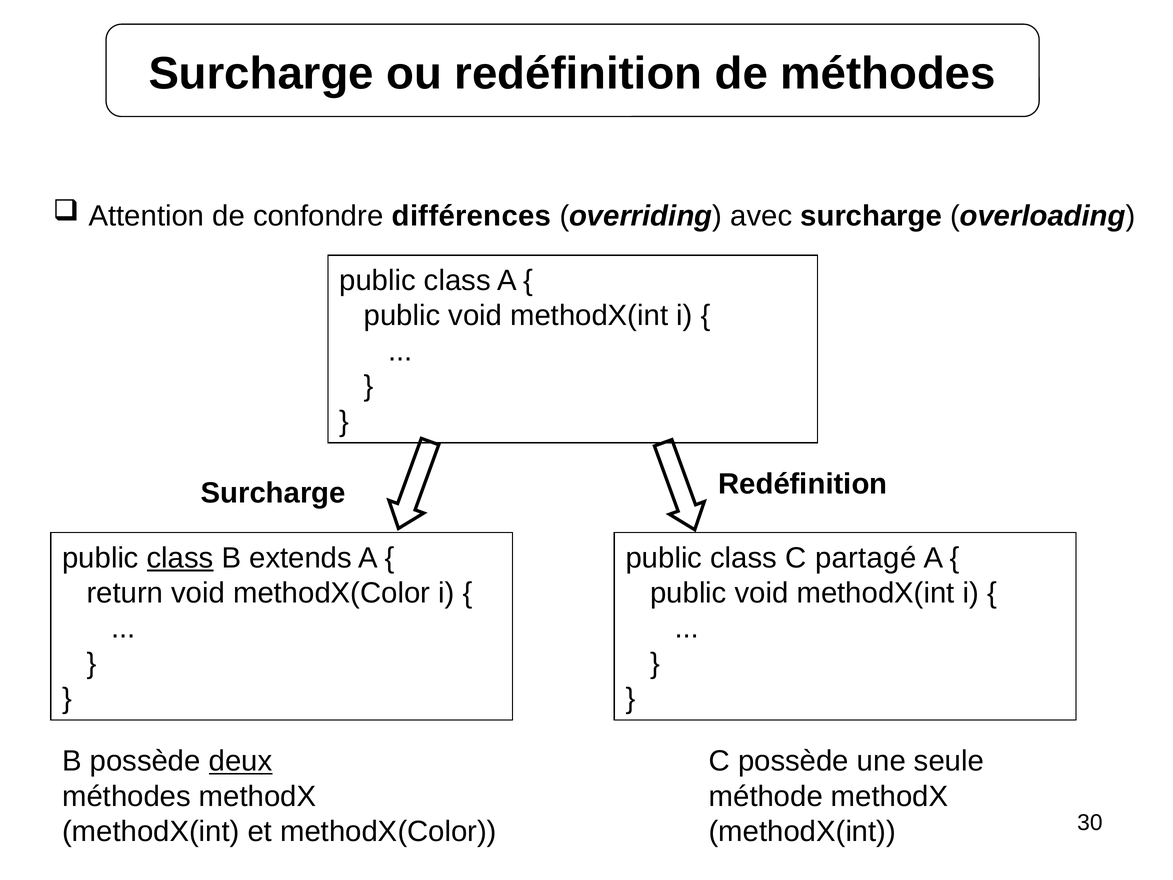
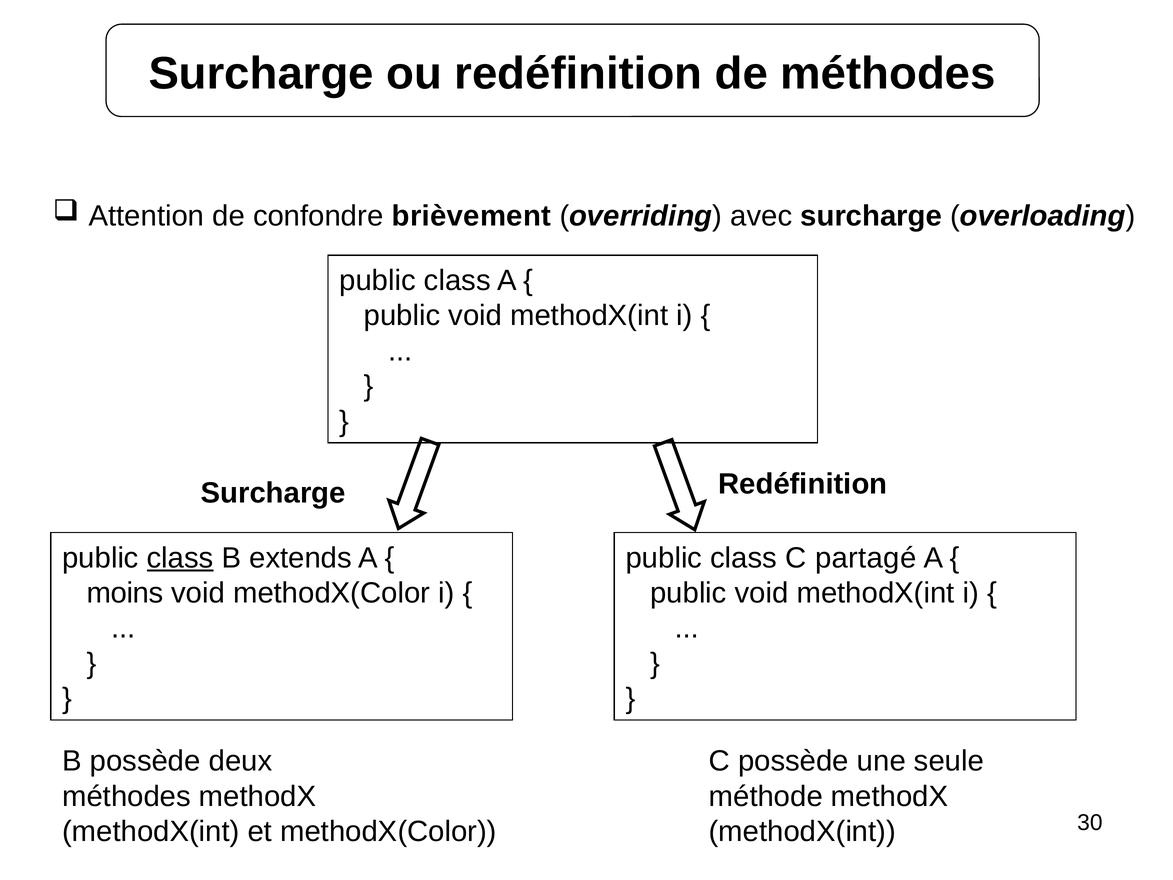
différences: différences -> brièvement
return: return -> moins
deux underline: present -> none
